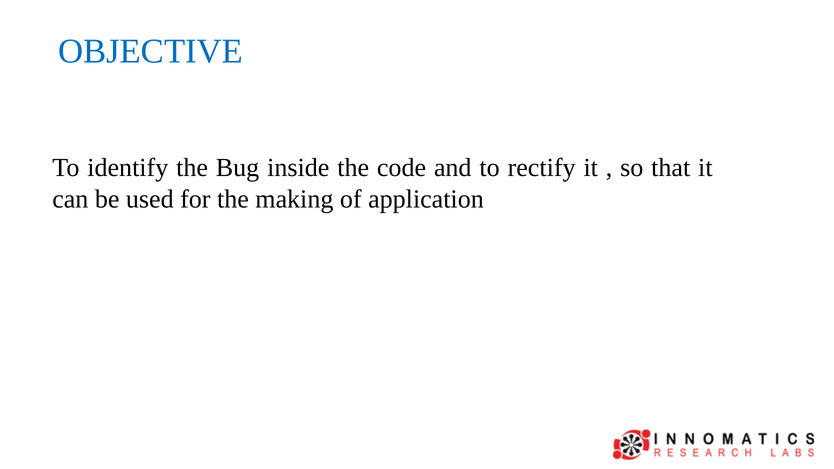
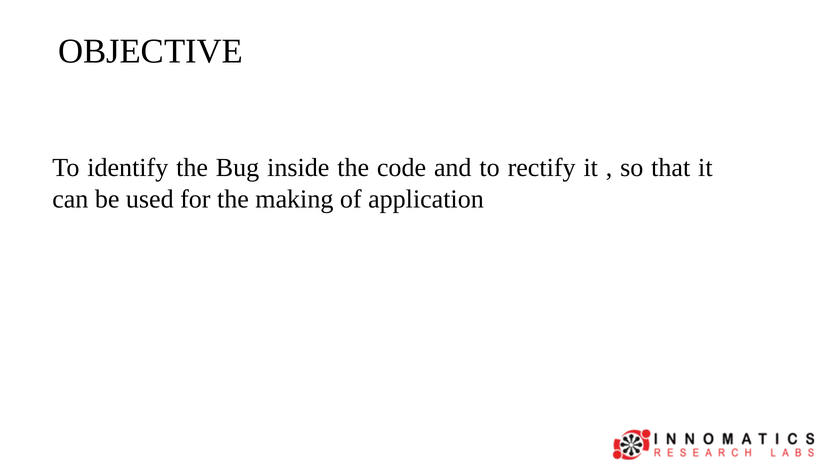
OBJECTIVE colour: blue -> black
